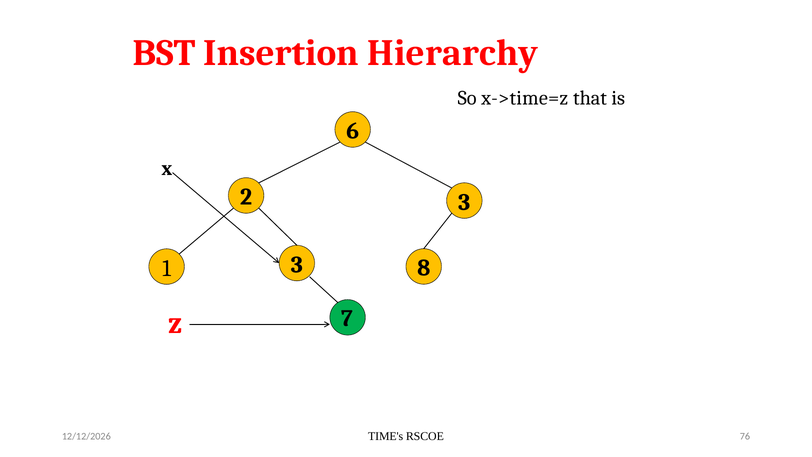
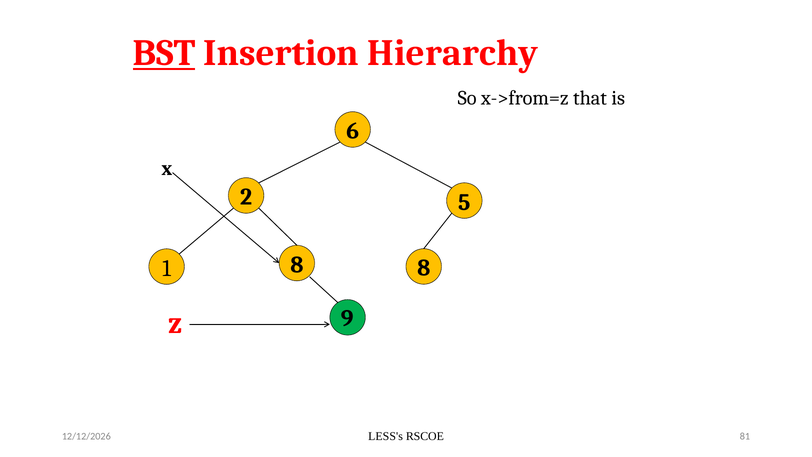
BST underline: none -> present
x->time=z: x->time=z -> x->from=z
2 3: 3 -> 5
1 3: 3 -> 8
7: 7 -> 9
TIME's: TIME's -> LESS's
76: 76 -> 81
